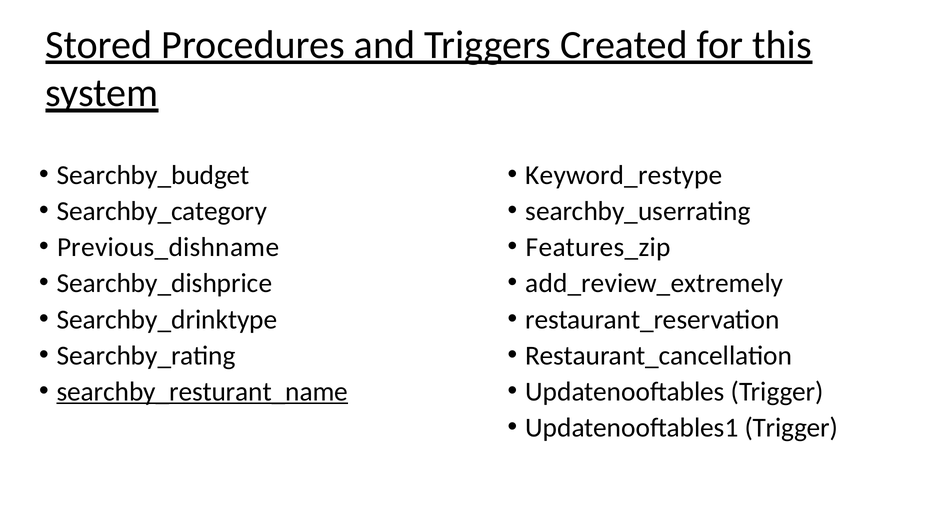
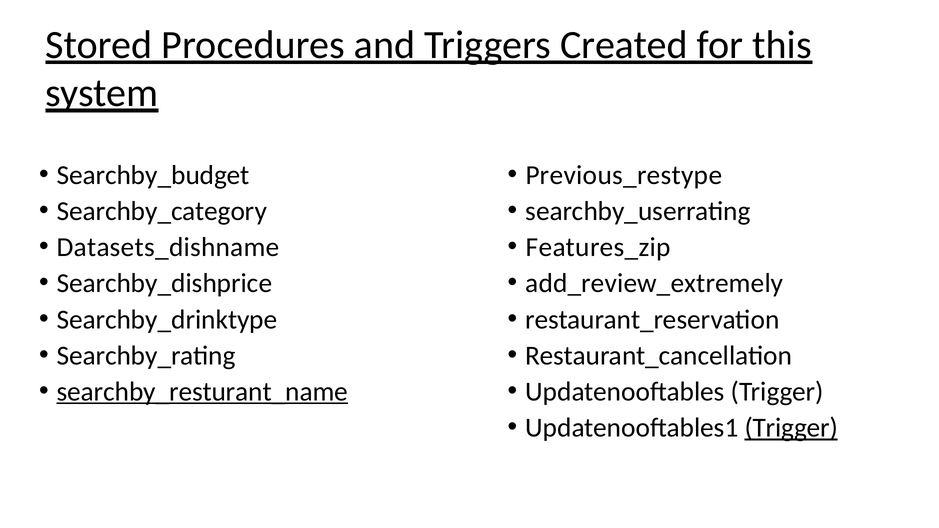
Keyword_restype: Keyword_restype -> Previous_restype
Previous_dishname: Previous_dishname -> Datasets_dishname
Trigger at (791, 428) underline: none -> present
